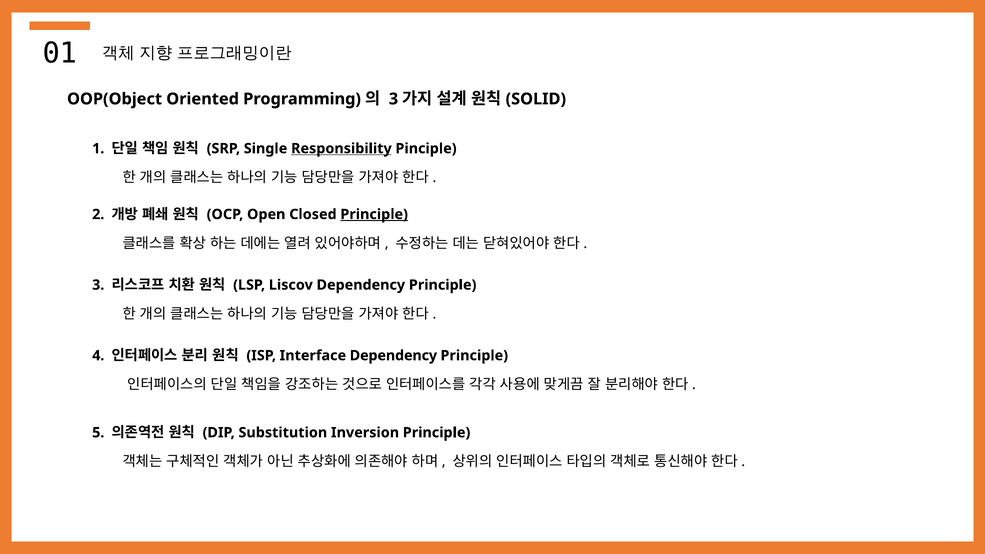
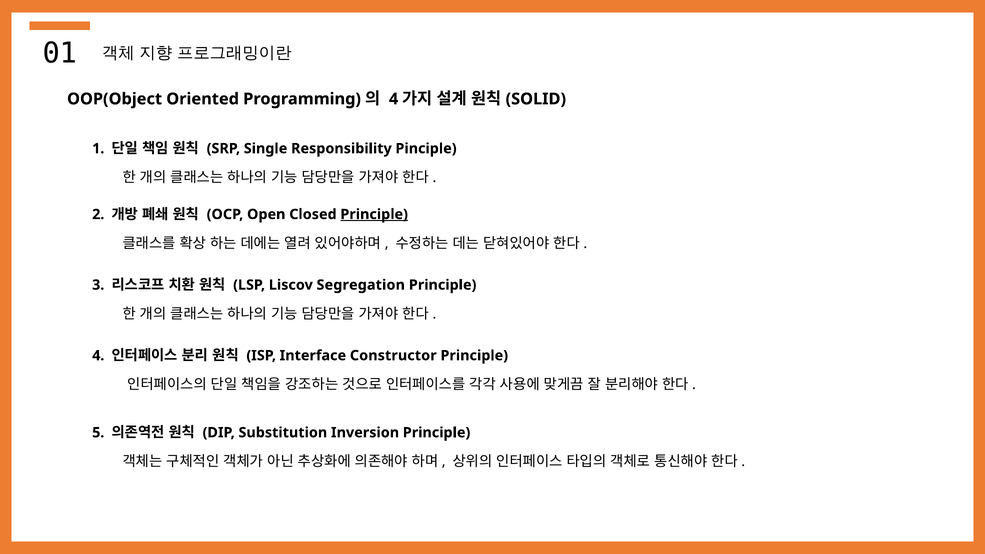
3 at (394, 99): 3 -> 4
Responsibility underline: present -> none
Liscov Dependency: Dependency -> Segregation
Interface Dependency: Dependency -> Constructor
